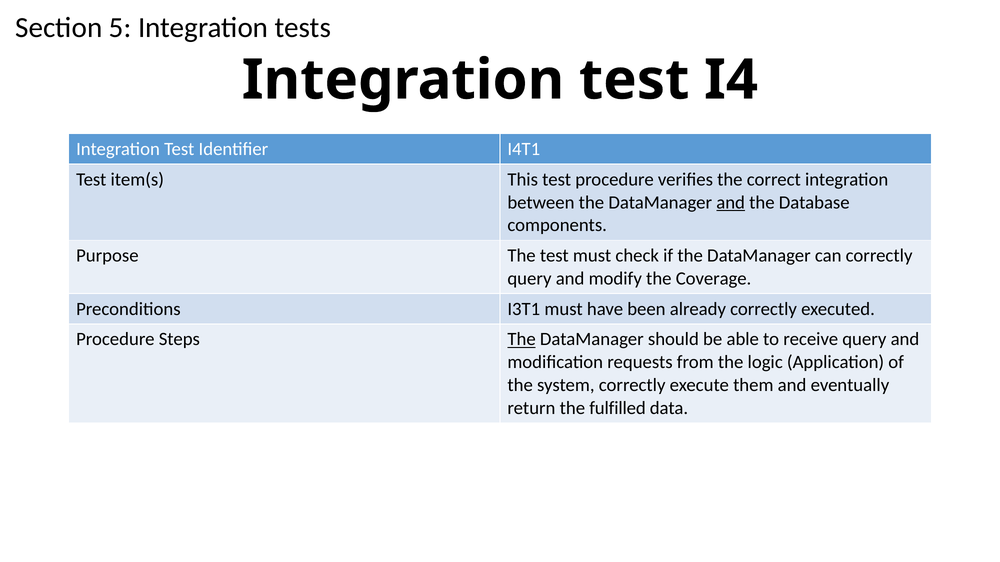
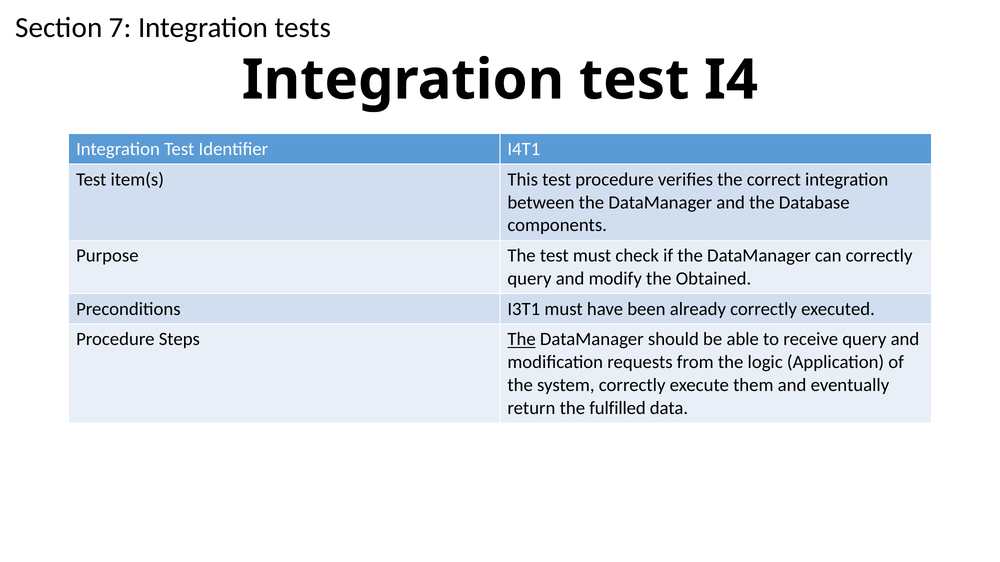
5: 5 -> 7
and at (731, 203) underline: present -> none
Coverage: Coverage -> Obtained
